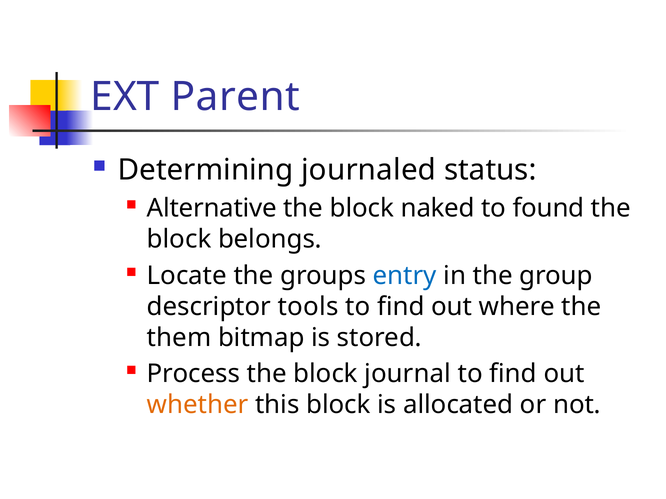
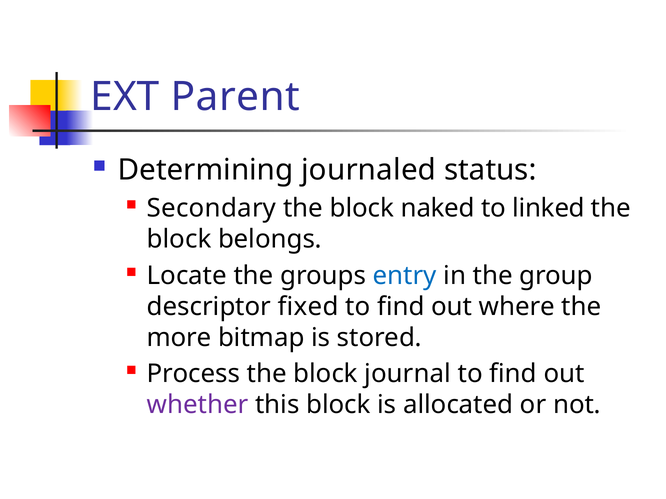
Alternative: Alternative -> Secondary
found: found -> linked
tools: tools -> fixed
them: them -> more
whether colour: orange -> purple
